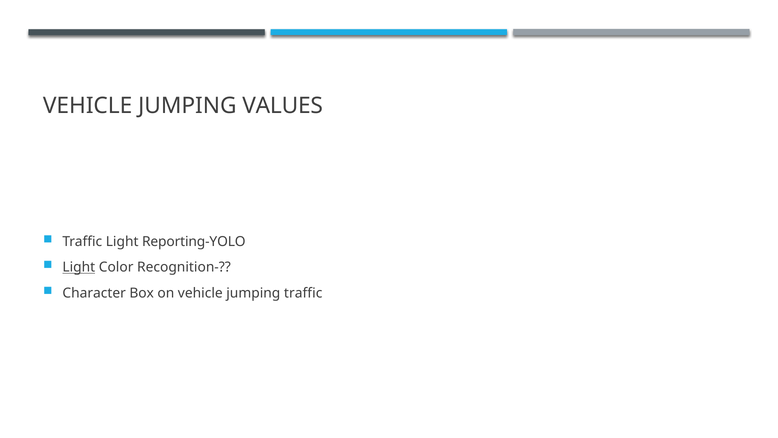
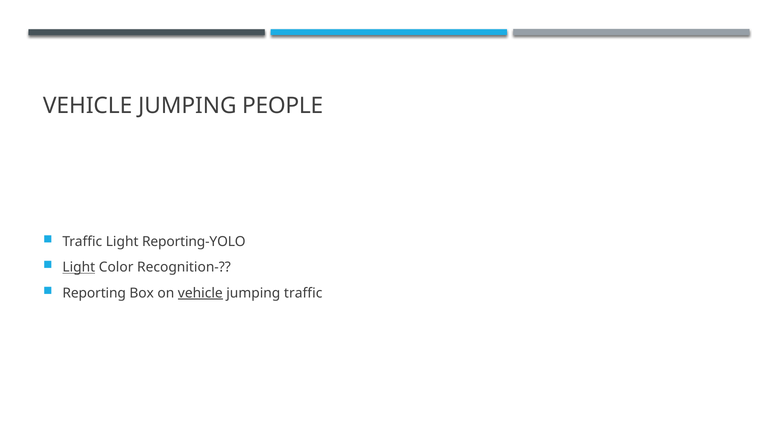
VALUES: VALUES -> PEOPLE
Character: Character -> Reporting
vehicle at (200, 293) underline: none -> present
